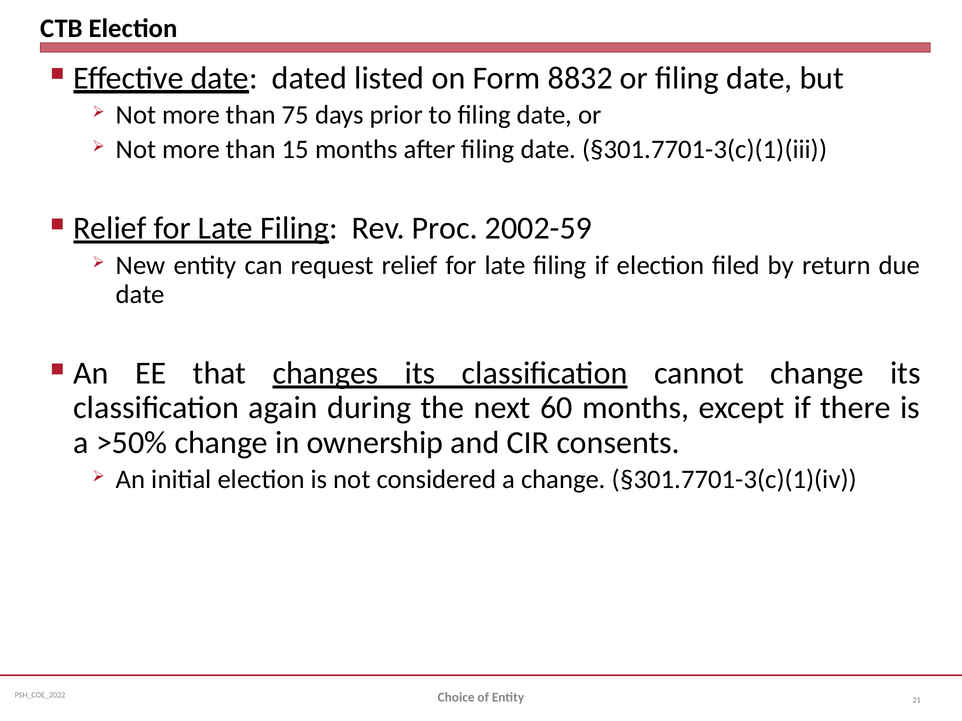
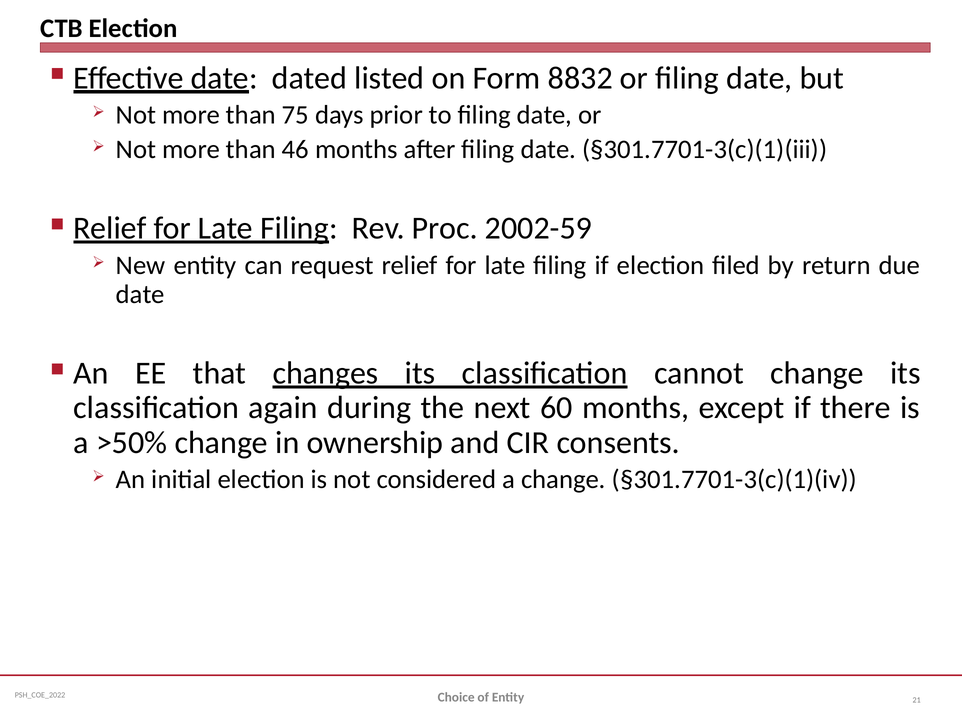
15: 15 -> 46
